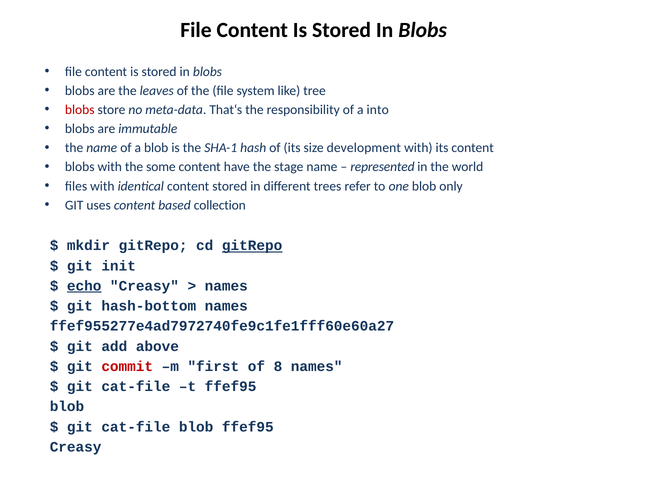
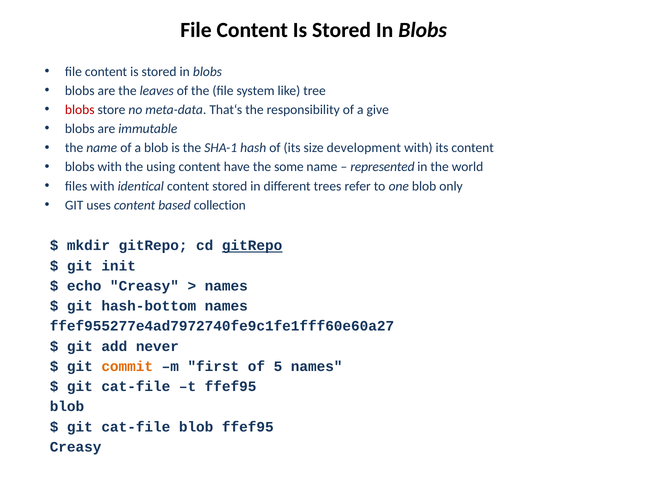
into: into -> give
some: some -> using
stage: stage -> some
echo underline: present -> none
above: above -> never
commit colour: red -> orange
8: 8 -> 5
